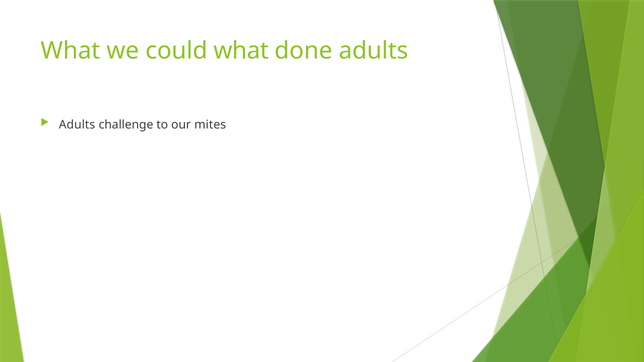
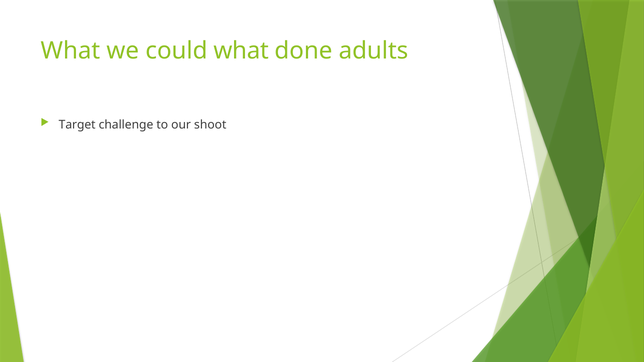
Adults at (77, 125): Adults -> Target
mites: mites -> shoot
